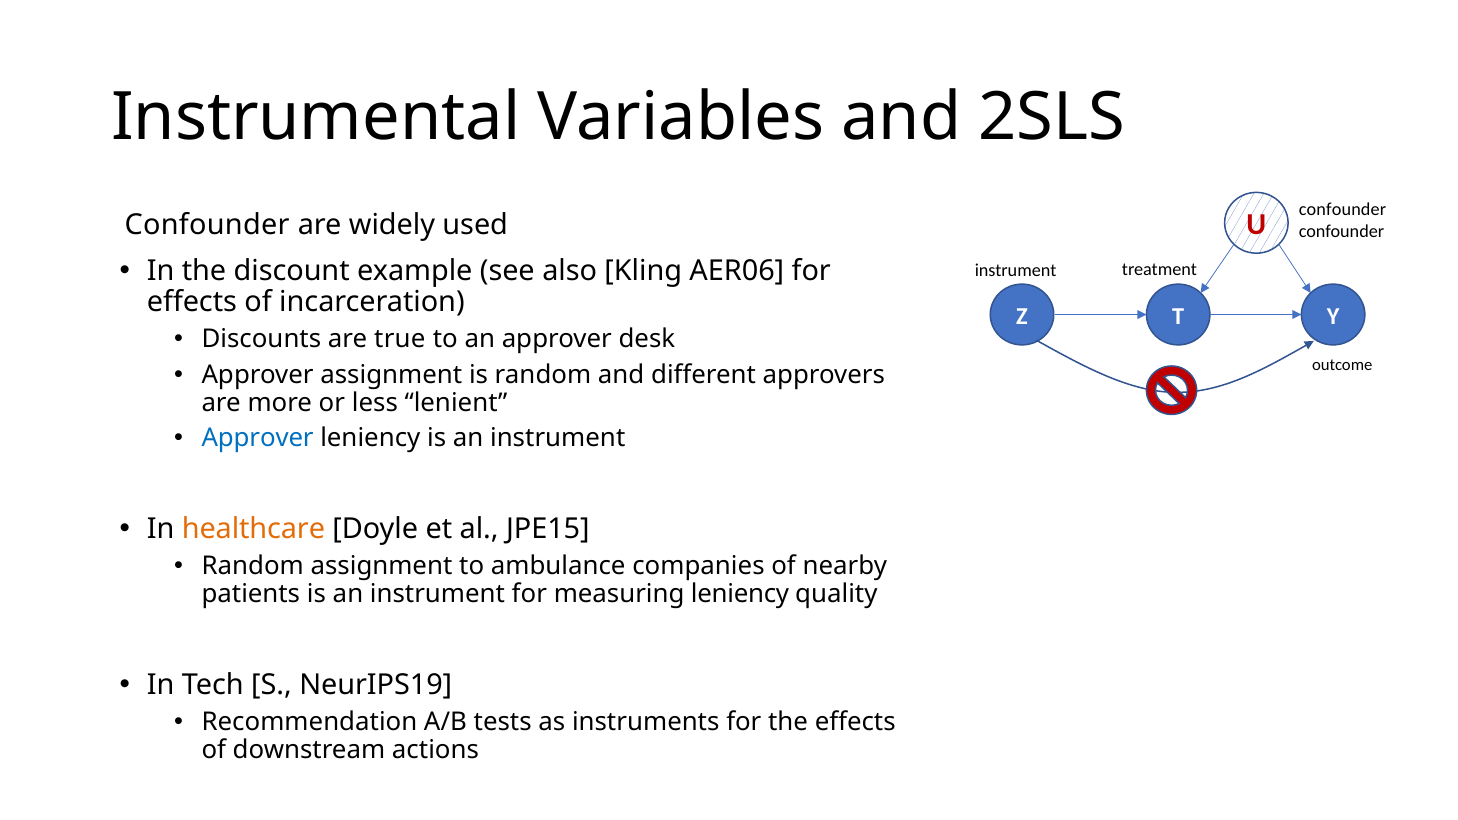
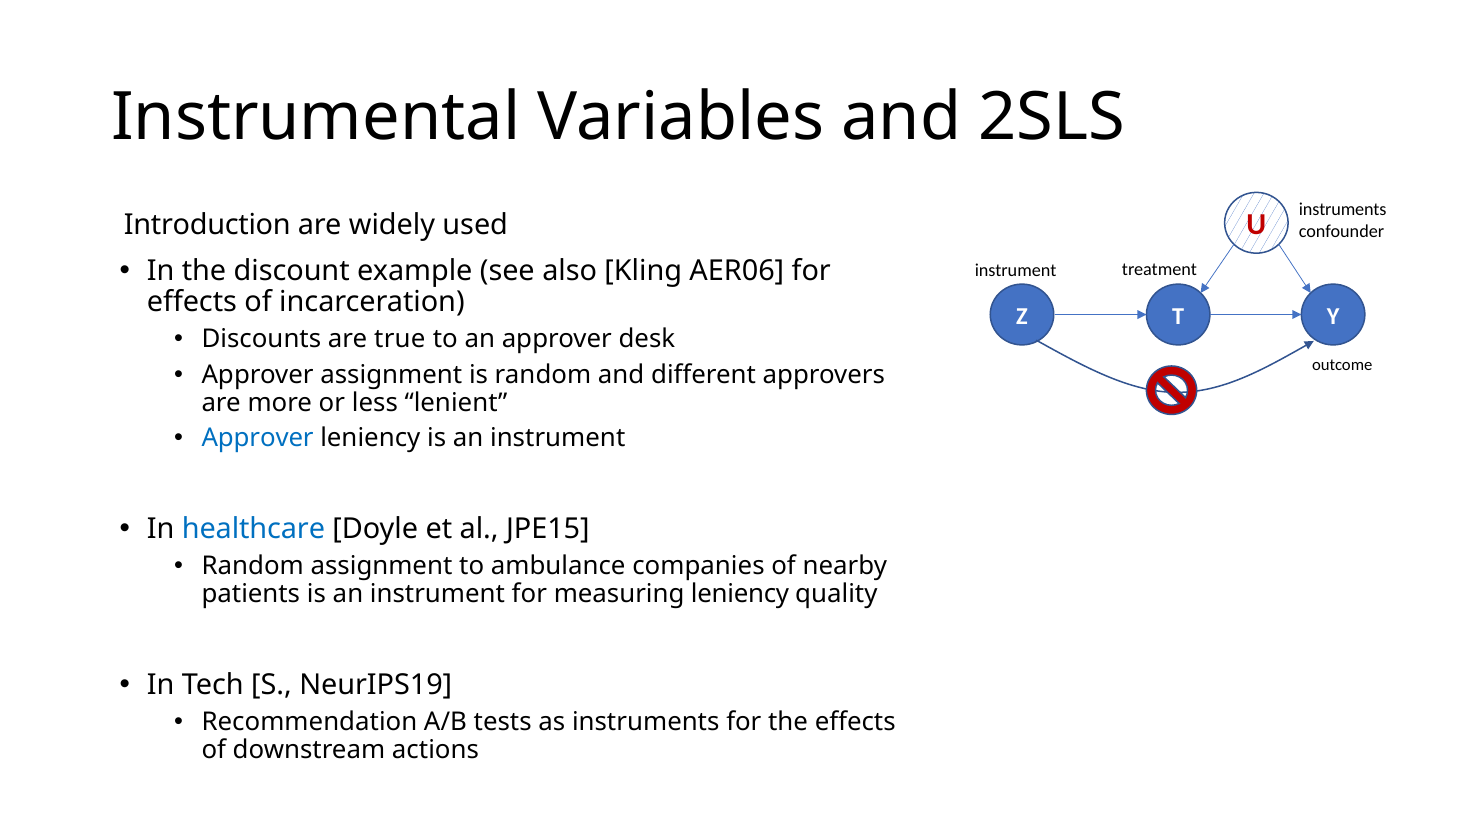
confounder at (1343, 210): confounder -> instruments
Confounder at (207, 225): Confounder -> Introduction
healthcare colour: orange -> blue
